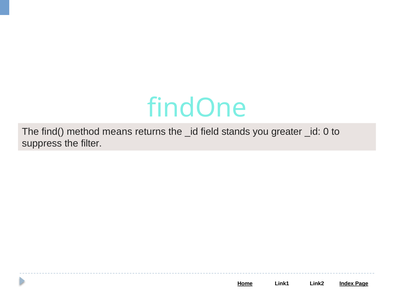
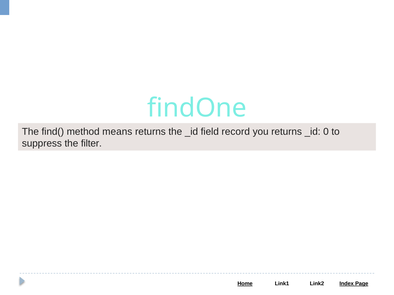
stands: stands -> record
you greater: greater -> returns
